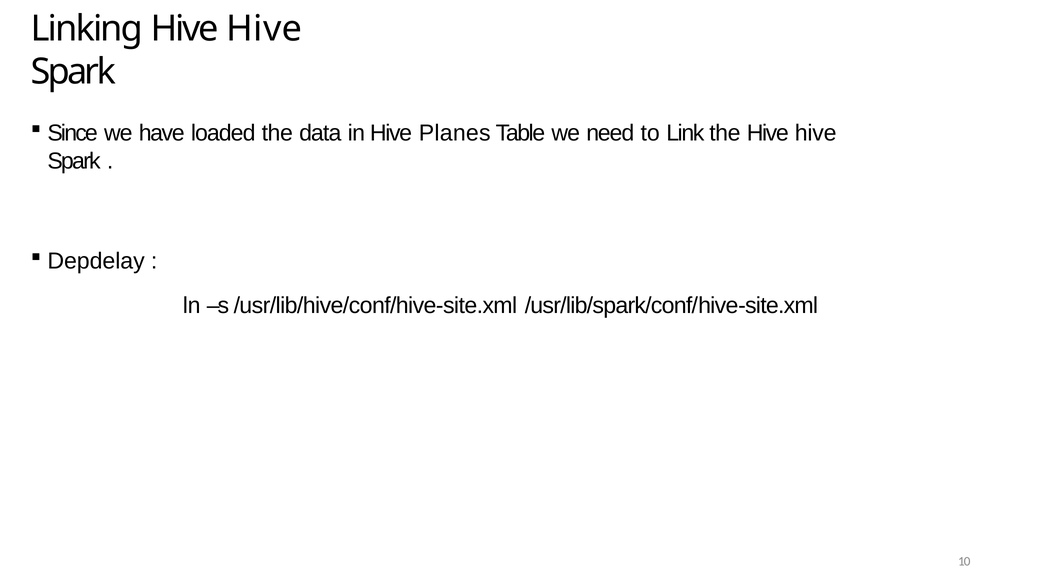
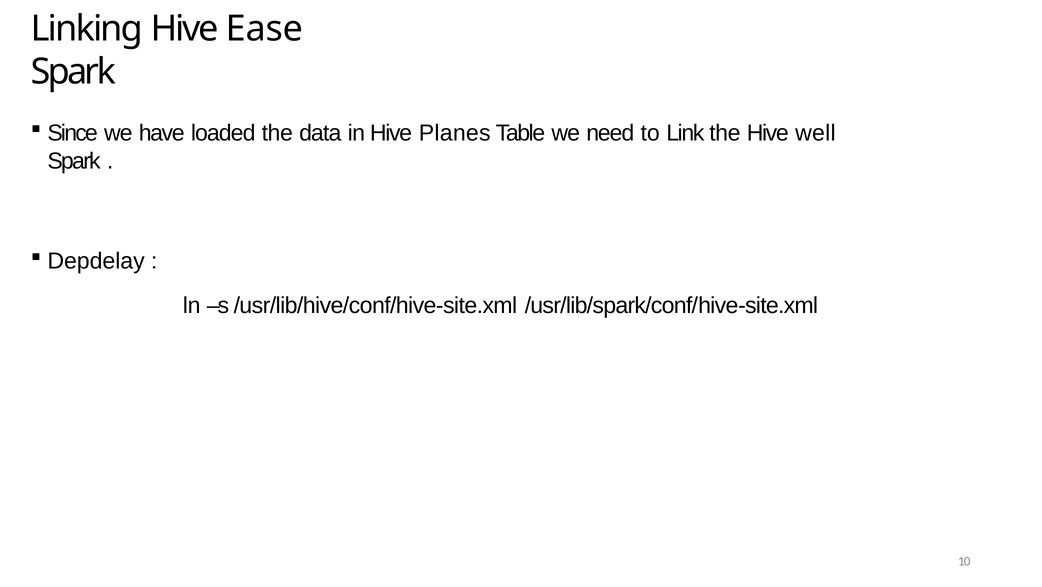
Linking Hive Hive: Hive -> Ease
the Hive hive: hive -> well
